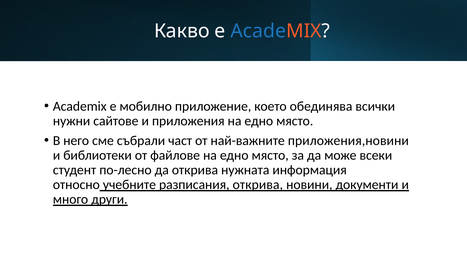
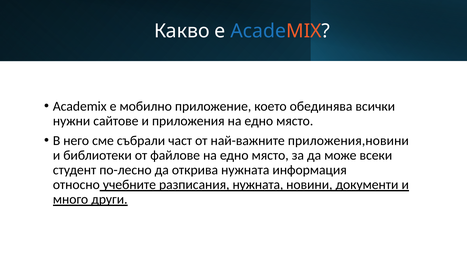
разписания открива: открива -> нужната
